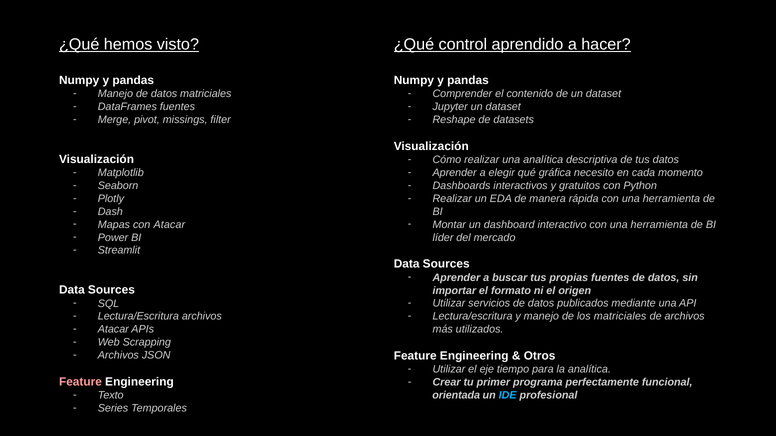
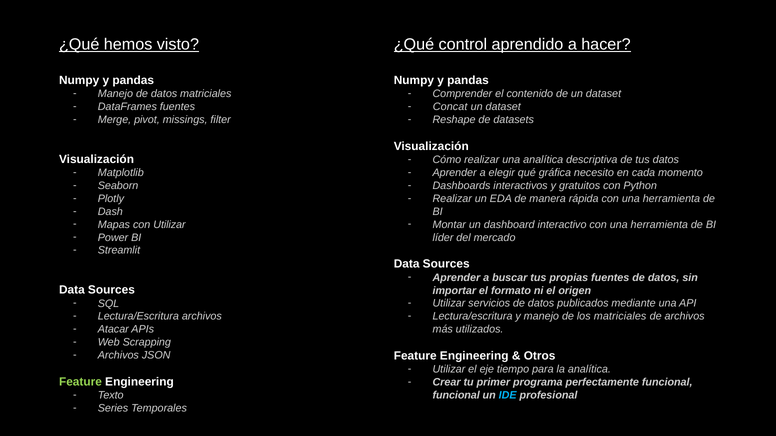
Jupyter: Jupyter -> Concat
con Atacar: Atacar -> Utilizar
Feature at (80, 382) colour: pink -> light green
orientada at (456, 396): orientada -> funcional
